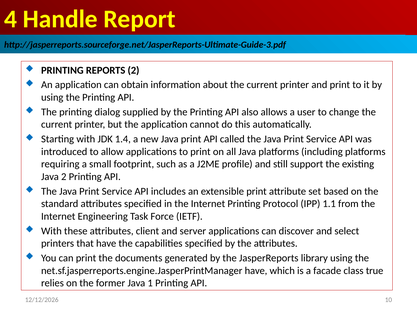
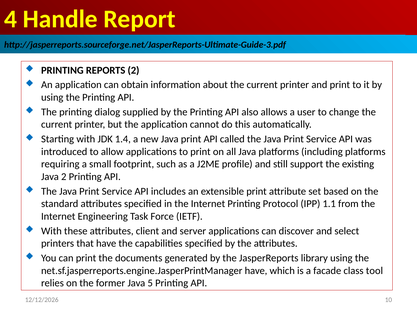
true: true -> tool
1: 1 -> 5
